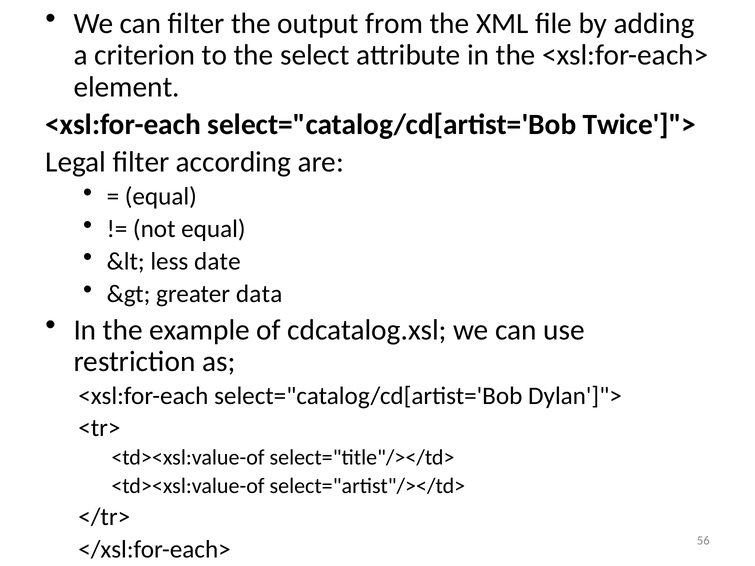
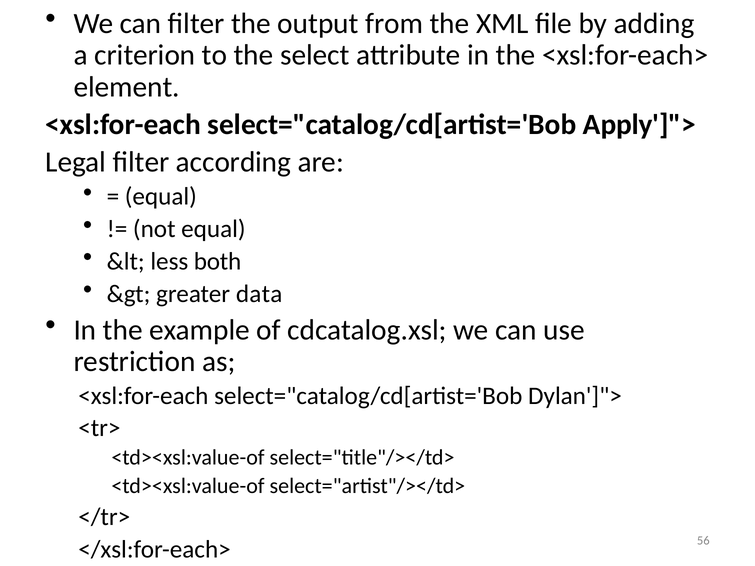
Twice']">: Twice']"> -> Apply']">
date: date -> both
